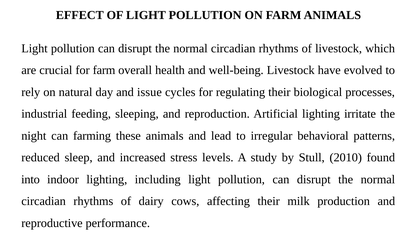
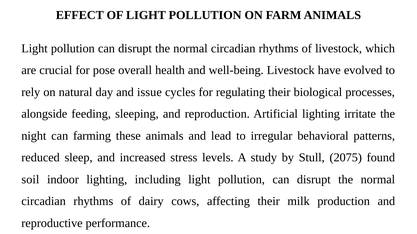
for farm: farm -> pose
industrial: industrial -> alongside
2010: 2010 -> 2075
into: into -> soil
